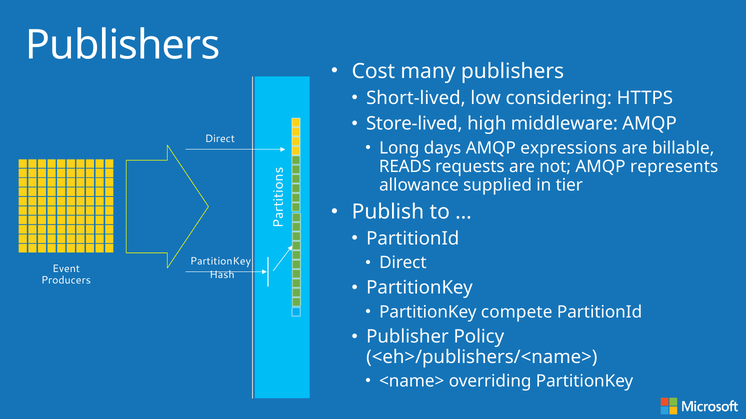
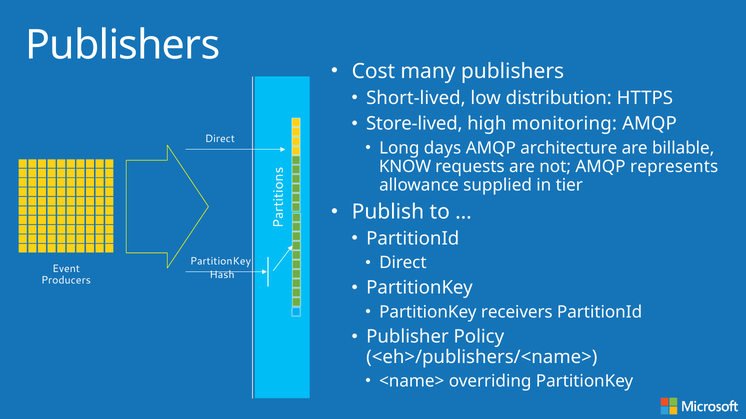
considering: considering -> distribution
middleware: middleware -> monitoring
expressions: expressions -> architecture
READS: READS -> KNOW
compete: compete -> receivers
